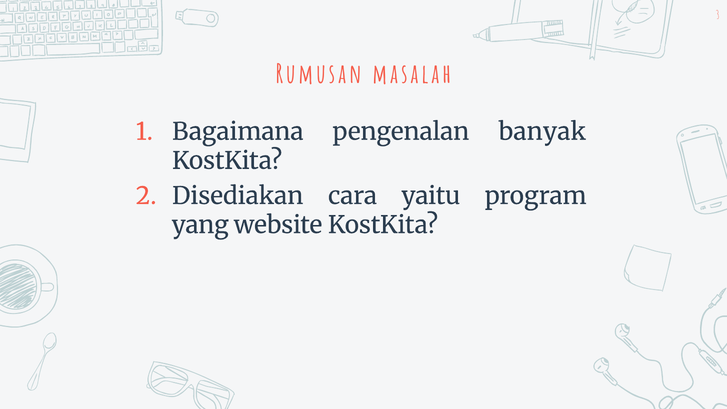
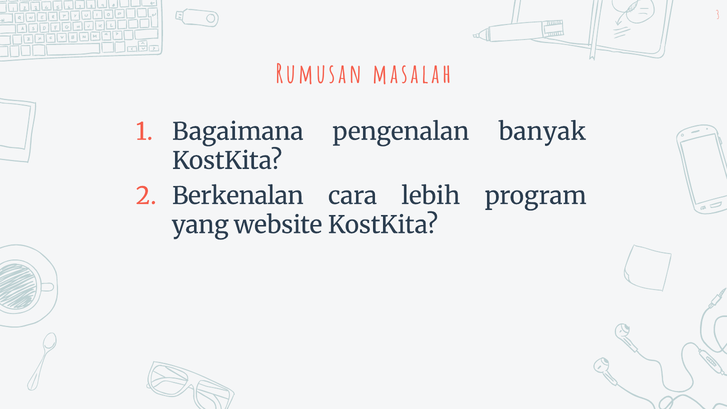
Disediakan: Disediakan -> Berkenalan
yaitu: yaitu -> lebih
